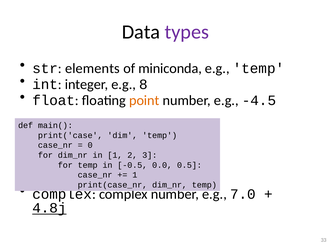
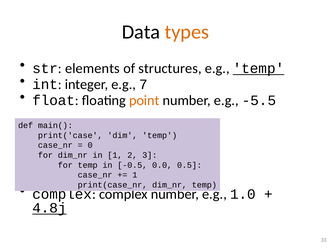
types colour: purple -> orange
miniconda: miniconda -> structures
temp at (258, 69) underline: none -> present
8: 8 -> 7
-4.5: -4.5 -> -5.5
7.0: 7.0 -> 1.0
